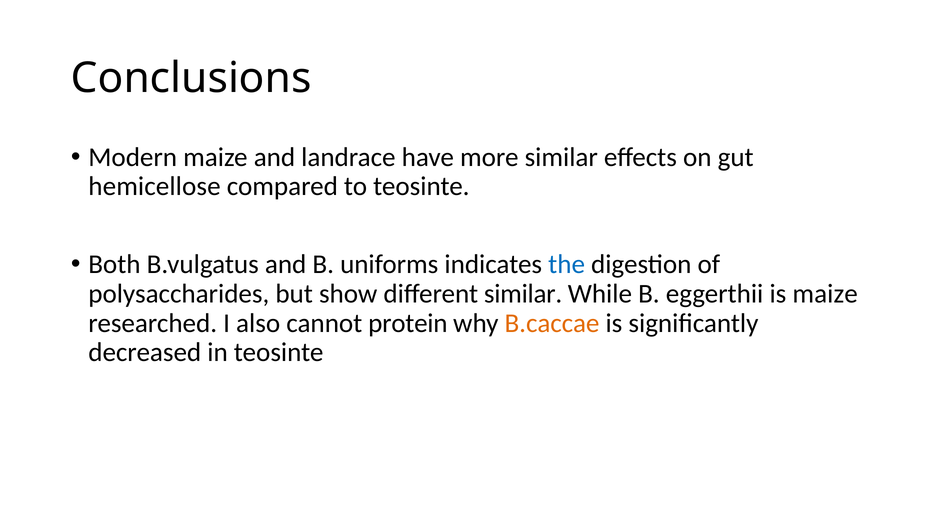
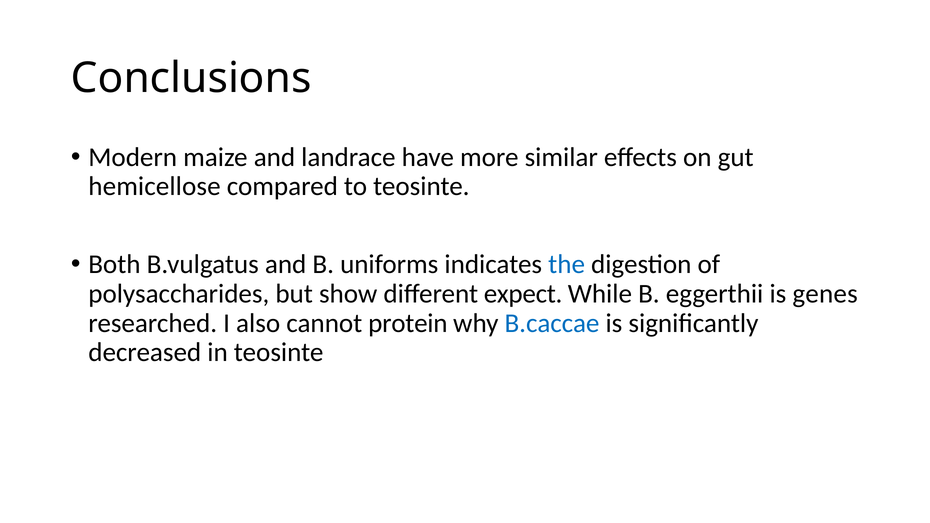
different similar: similar -> expect
is maize: maize -> genes
B.caccae colour: orange -> blue
